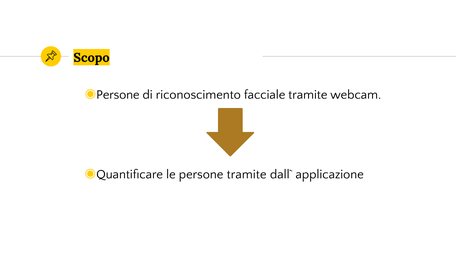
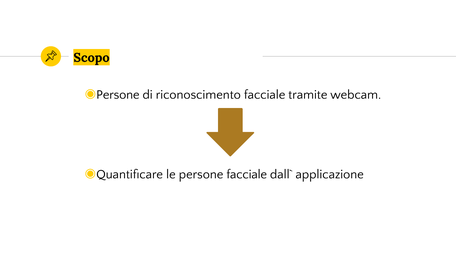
persone tramite: tramite -> facciale
